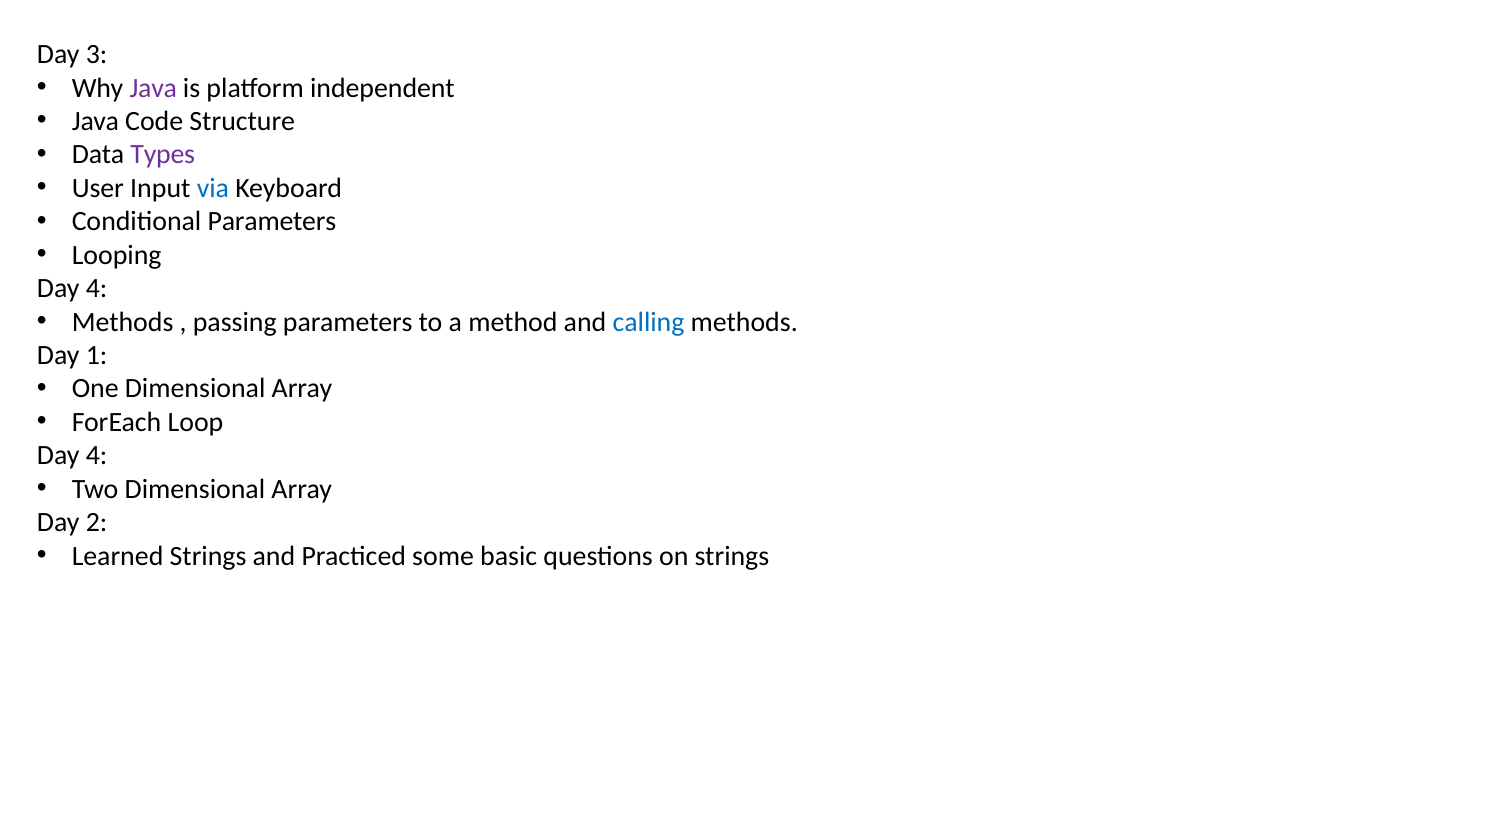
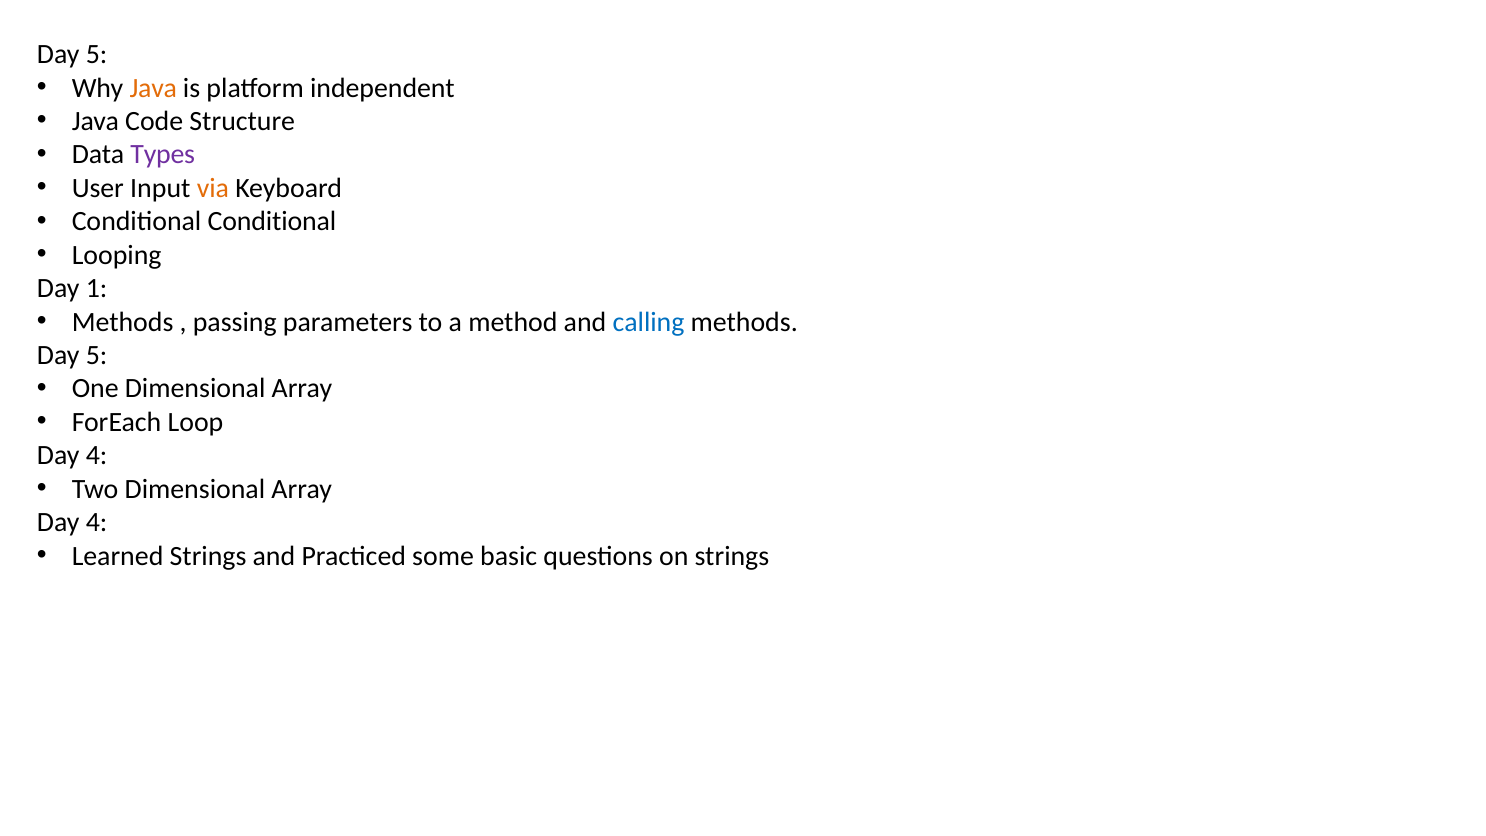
3 at (97, 54): 3 -> 5
Java at (153, 88) colour: purple -> orange
via colour: blue -> orange
Conditional Parameters: Parameters -> Conditional
4 at (97, 288): 4 -> 1
1 at (97, 355): 1 -> 5
2 at (97, 522): 2 -> 4
